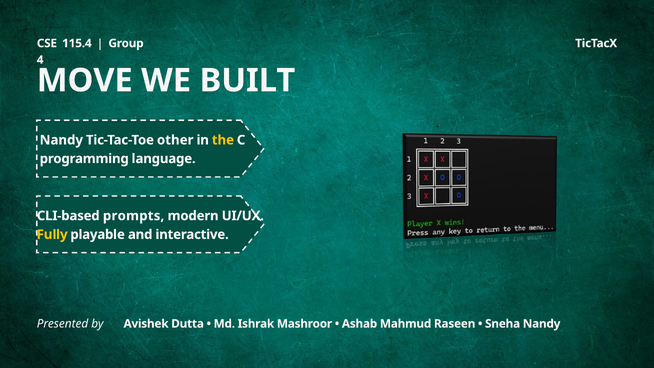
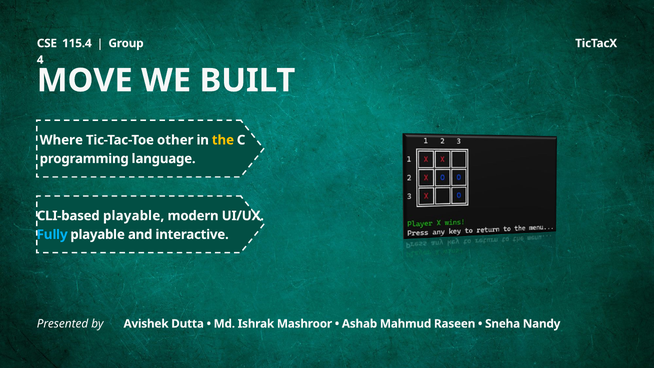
Nandy at (61, 140): Nandy -> Where
CLI-based prompts: prompts -> playable
Fully colour: yellow -> light blue
